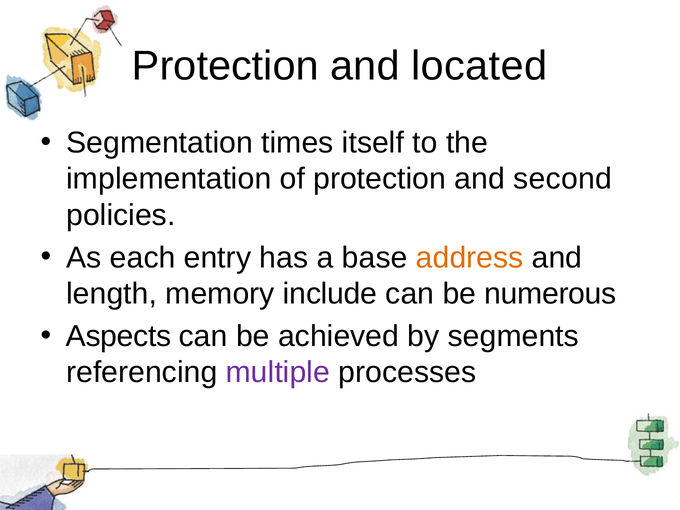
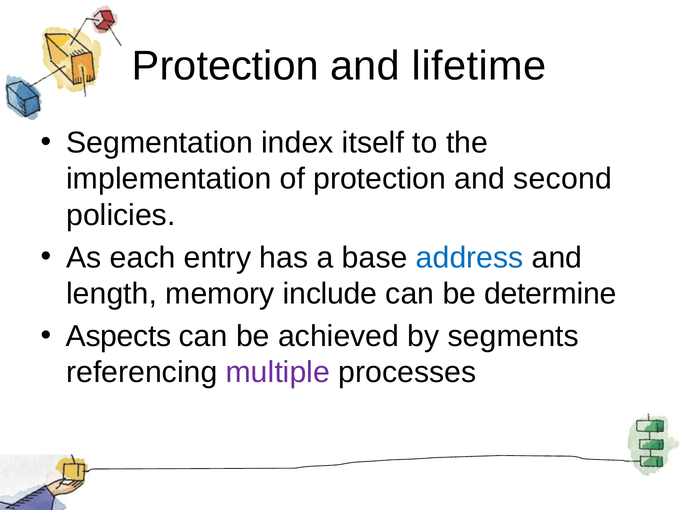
located: located -> lifetime
times: times -> index
address colour: orange -> blue
numerous: numerous -> determine
